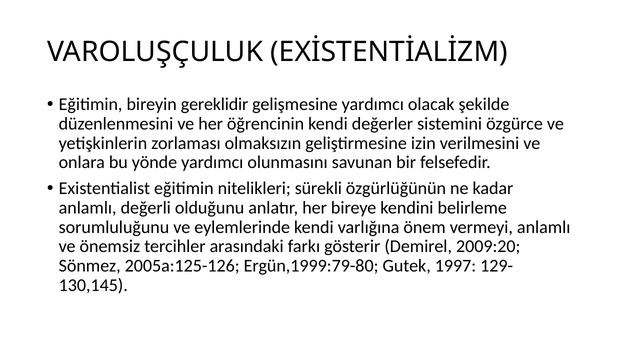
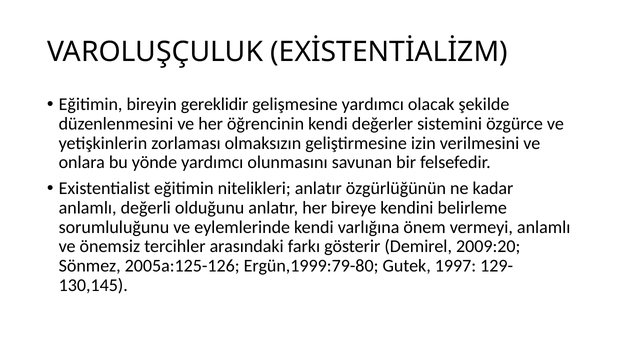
nitelikleri sürekli: sürekli -> anlatır
